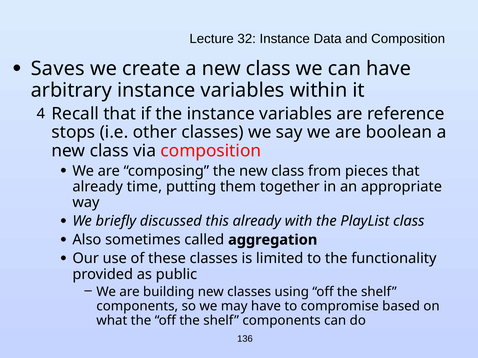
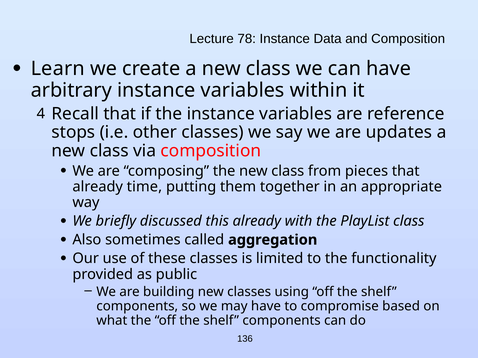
32: 32 -> 78
Saves: Saves -> Learn
boolean: boolean -> updates
